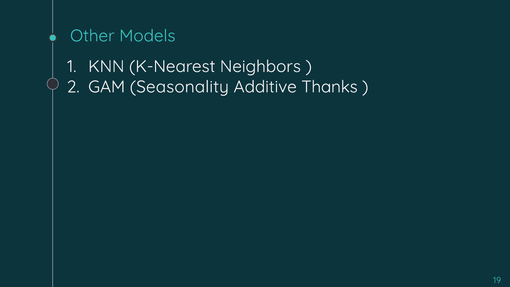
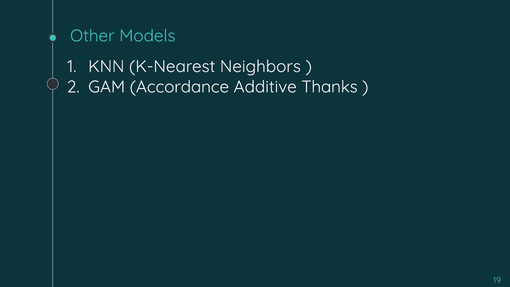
Seasonality: Seasonality -> Accordance
